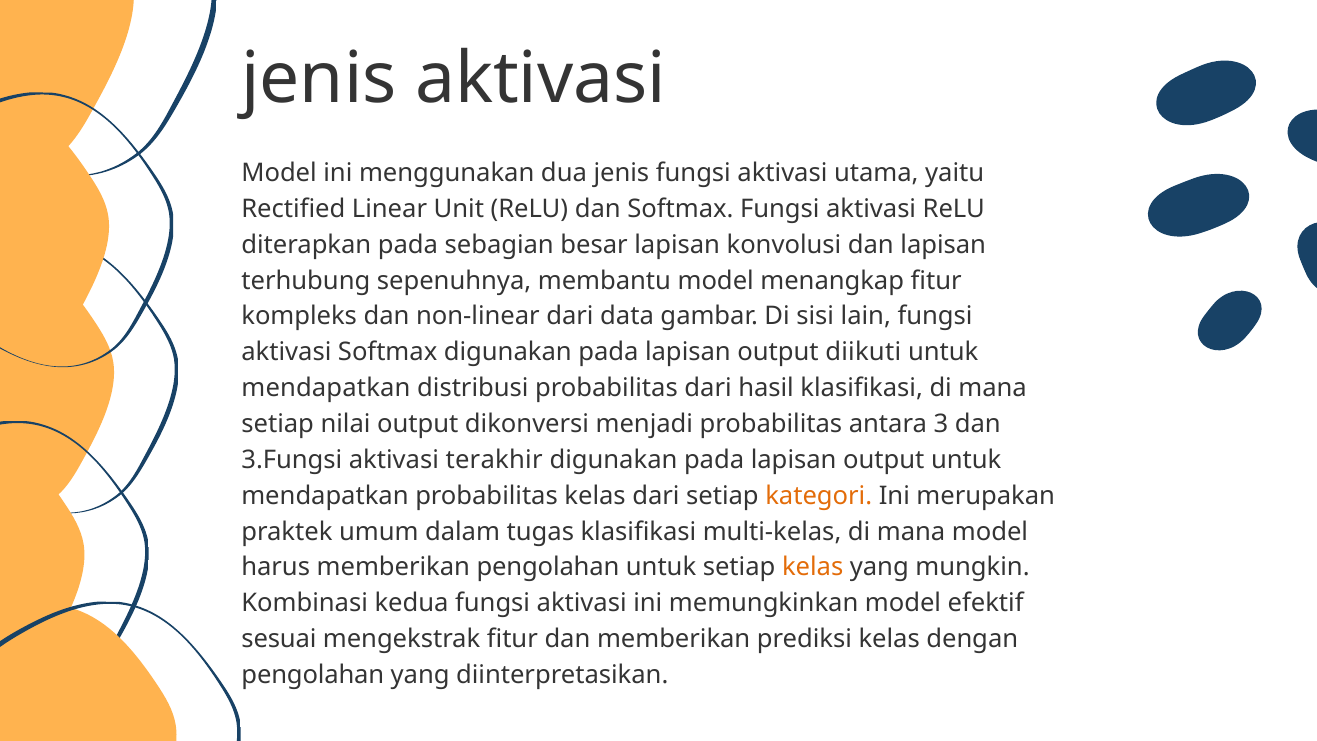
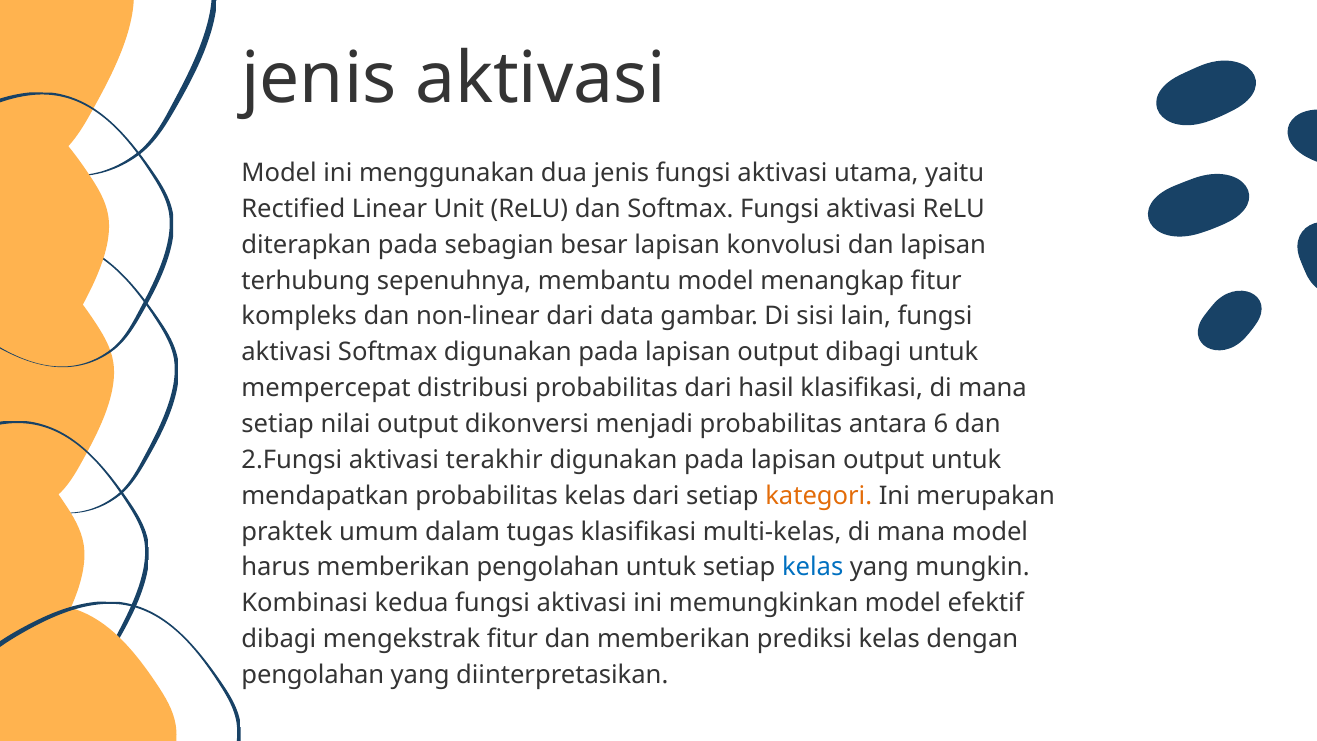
output diikuti: diikuti -> dibagi
mendapatkan at (326, 388): mendapatkan -> mempercepat
3: 3 -> 6
3.Fungsi: 3.Fungsi -> 2.Fungsi
kelas at (813, 567) colour: orange -> blue
sesuai at (279, 639): sesuai -> dibagi
